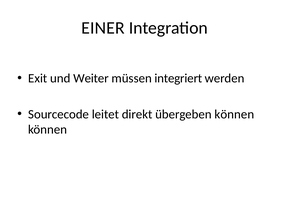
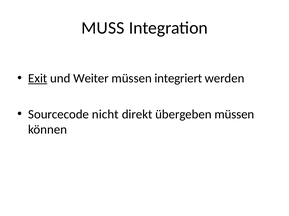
EINER: EINER -> MUSS
Exit underline: none -> present
leitet: leitet -> nicht
übergeben können: können -> müssen
